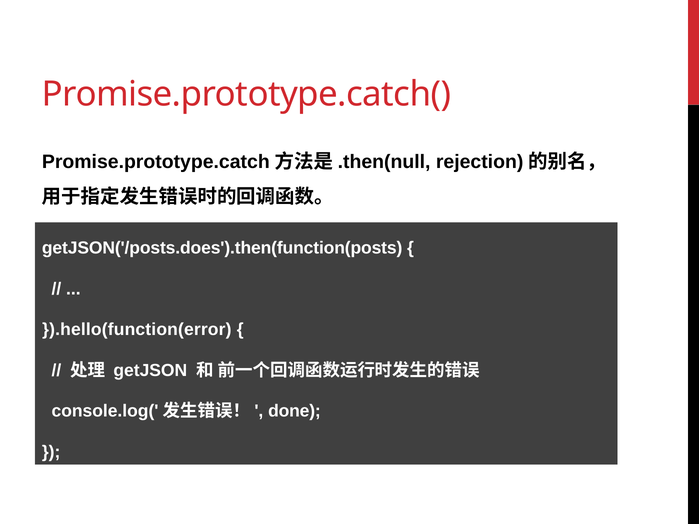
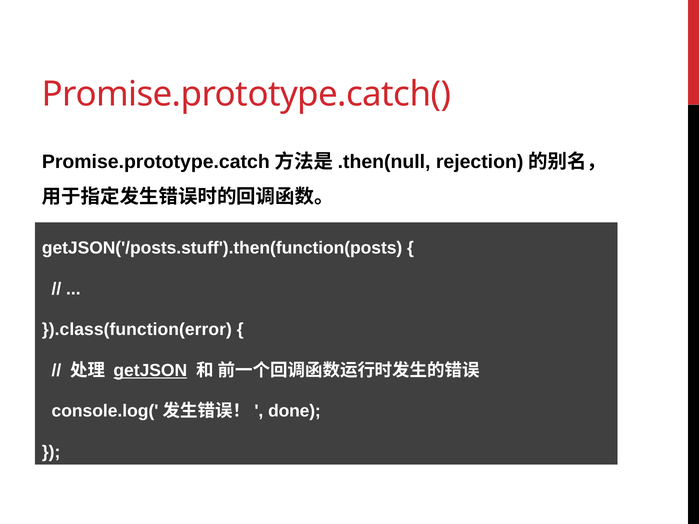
getJSON('/posts.does').then(function(posts: getJSON('/posts.does').then(function(posts -> getJSON('/posts.stuff').then(function(posts
}).hello(function(error: }).hello(function(error -> }).class(function(error
getJSON underline: none -> present
